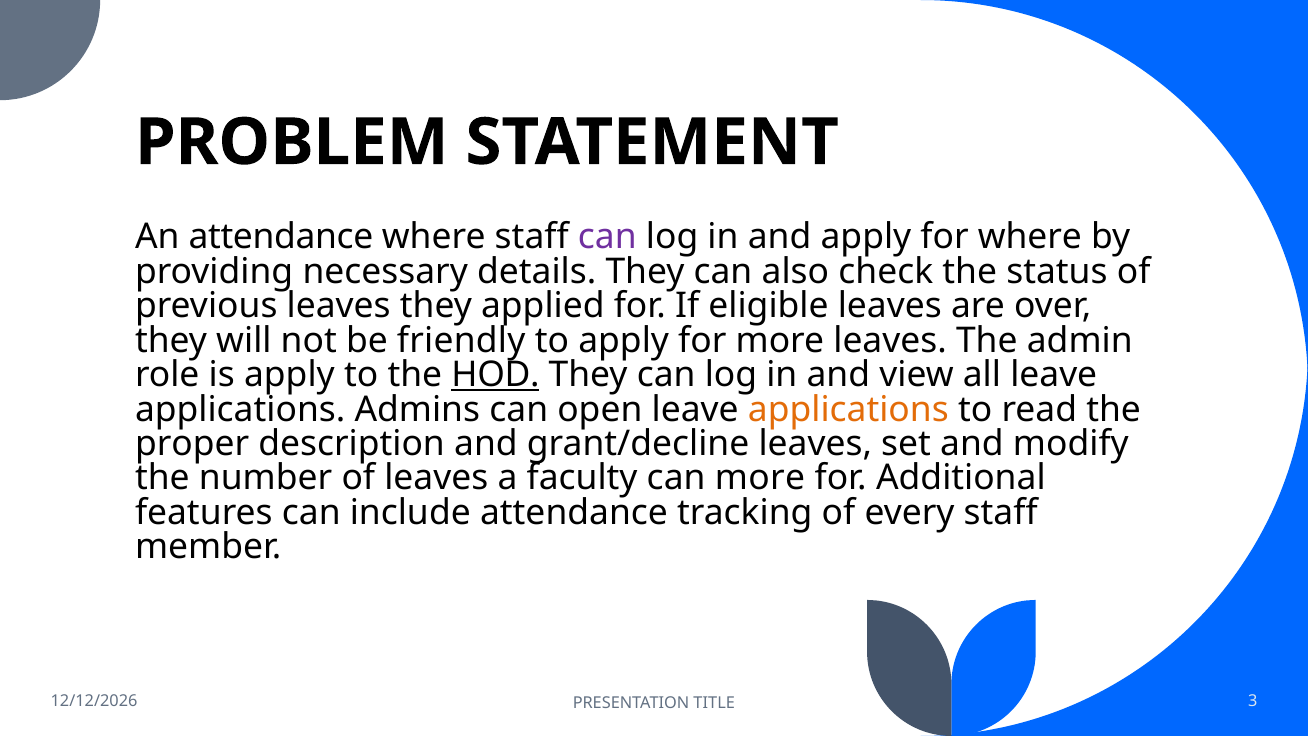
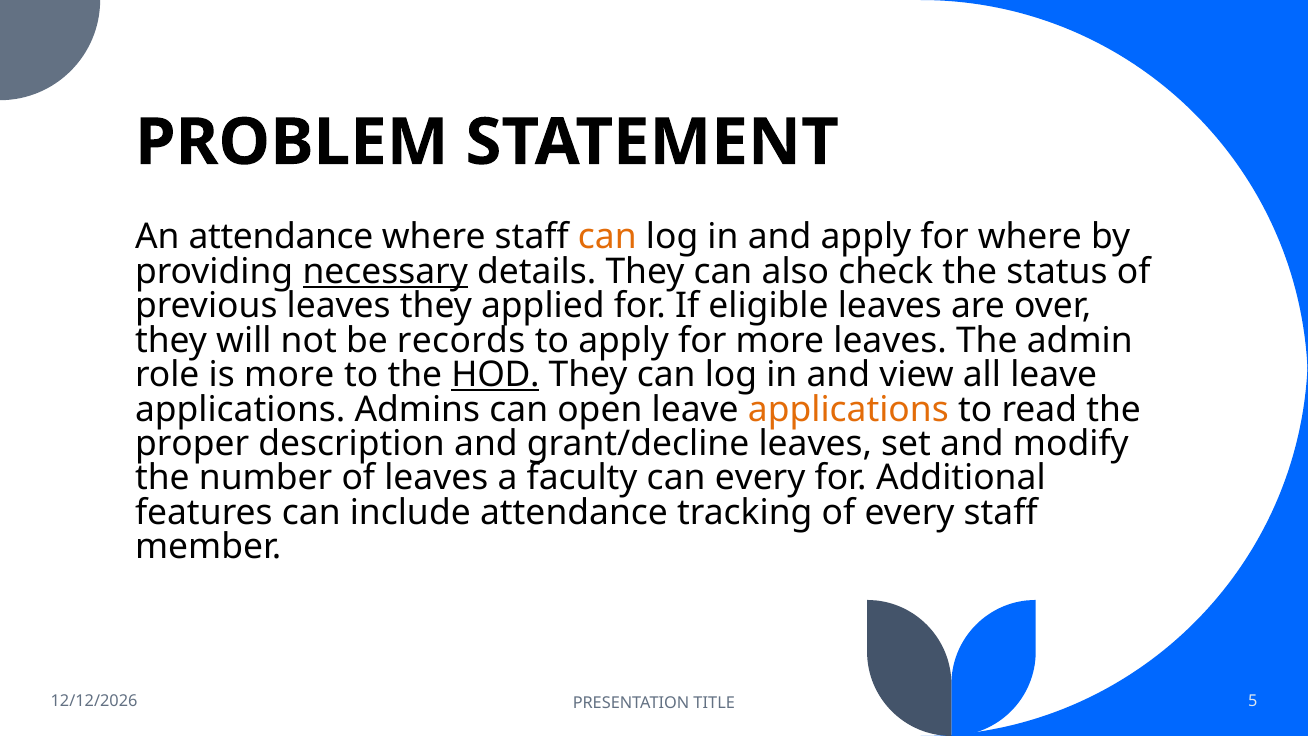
can at (607, 237) colour: purple -> orange
necessary underline: none -> present
friendly: friendly -> records
is apply: apply -> more
can more: more -> every
3: 3 -> 5
